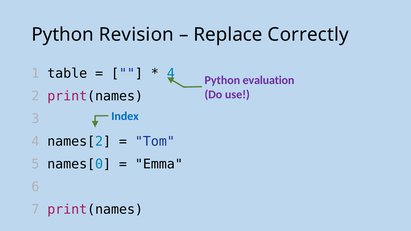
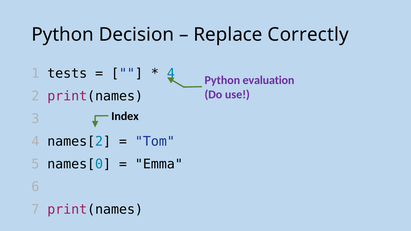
Revision: Revision -> Decision
table: table -> tests
Index colour: blue -> black
